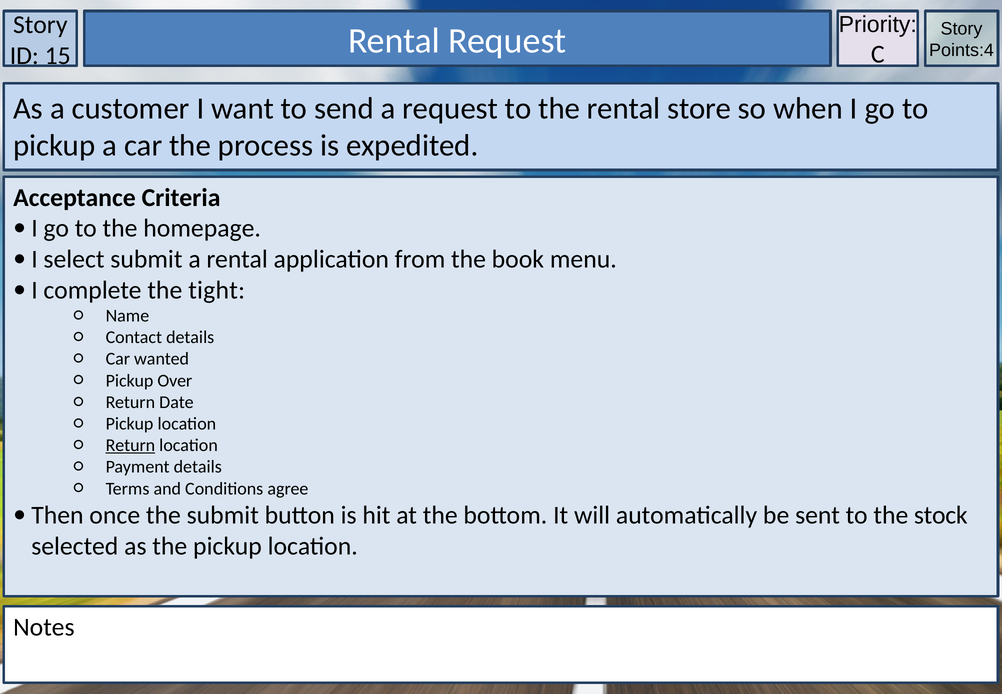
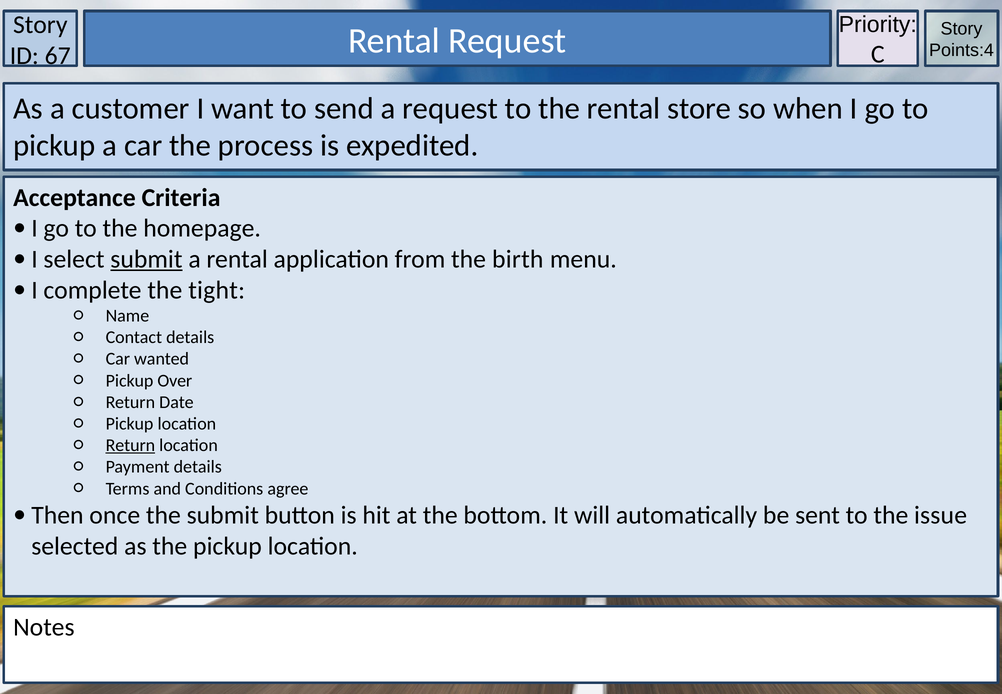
15: 15 -> 67
submit at (146, 259) underline: none -> present
book: book -> birth
stock: stock -> issue
